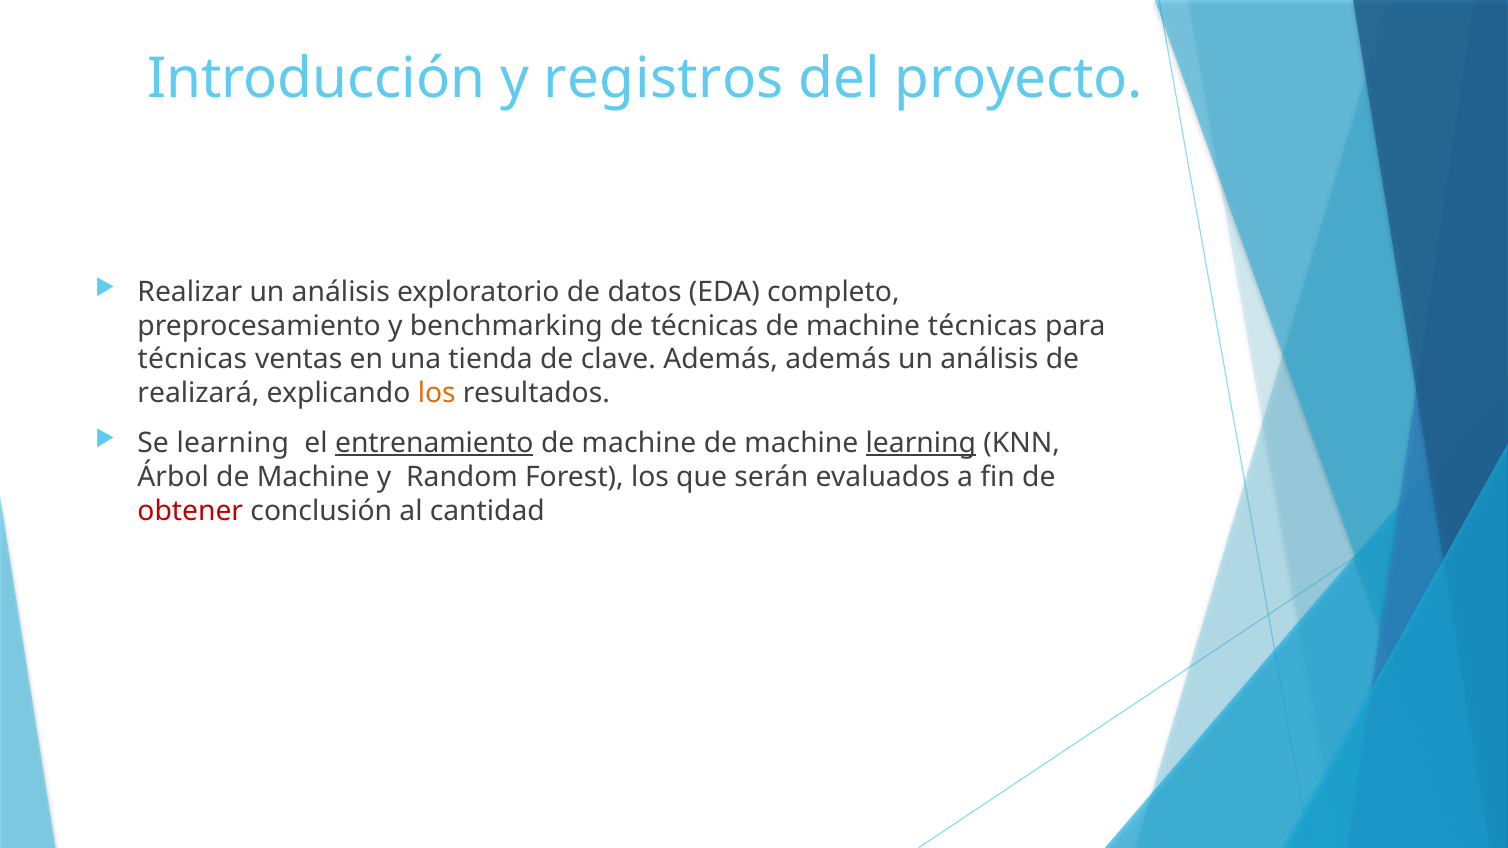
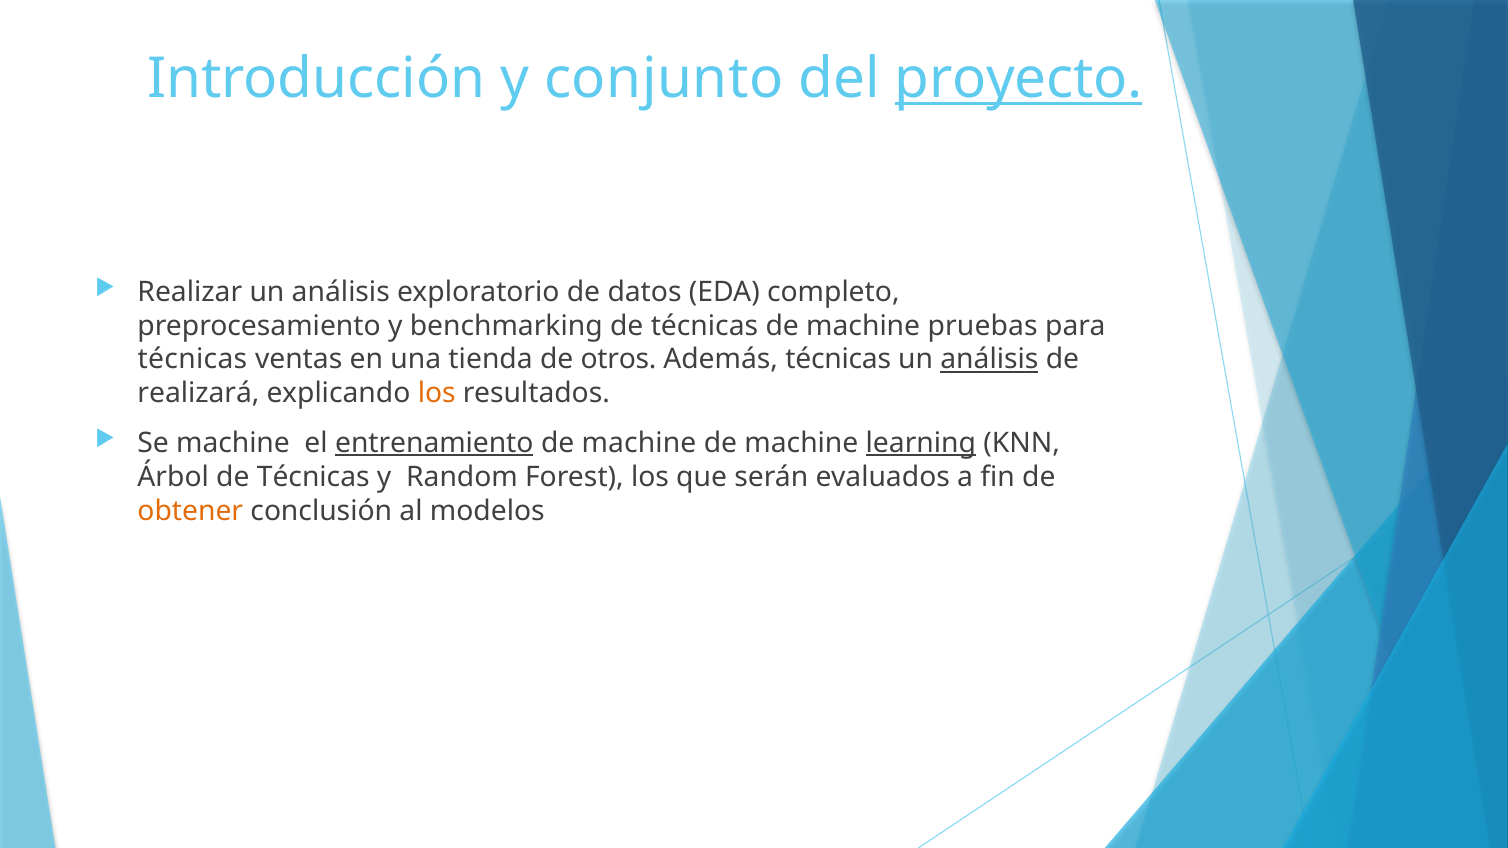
registros: registros -> conjunto
proyecto underline: none -> present
machine técnicas: técnicas -> pruebas
clave: clave -> otros
Además además: además -> técnicas
análisis at (989, 360) underline: none -> present
Se learning: learning -> machine
Árbol de Machine: Machine -> Técnicas
obtener colour: red -> orange
cantidad: cantidad -> modelos
